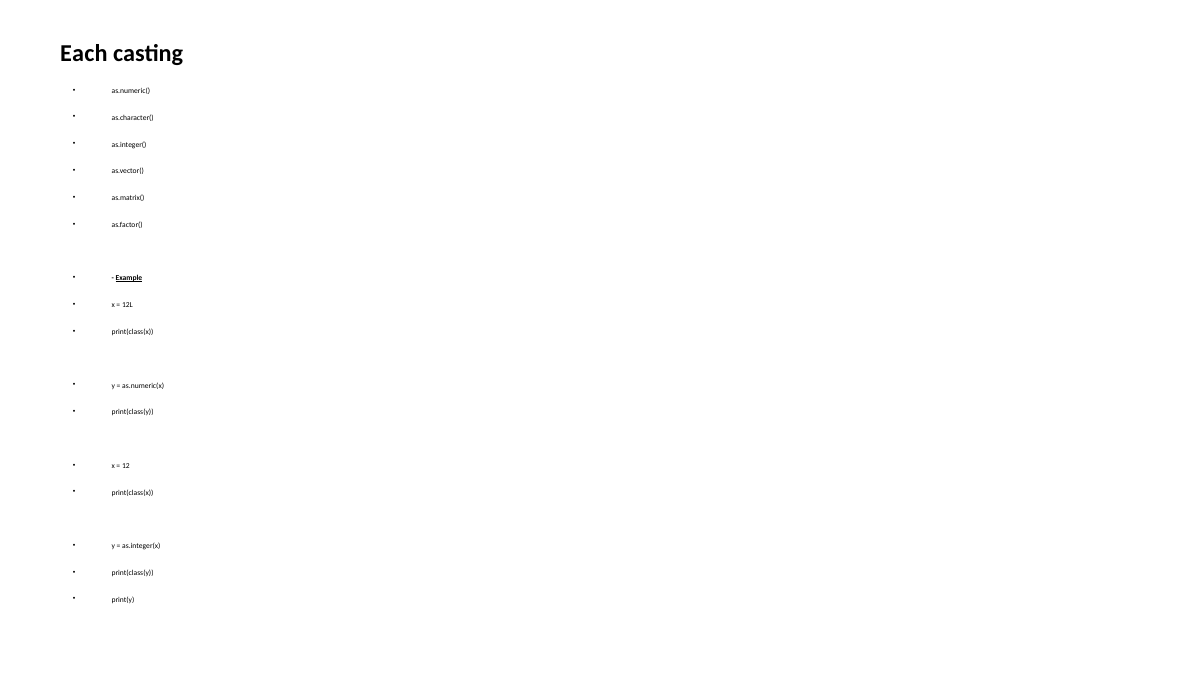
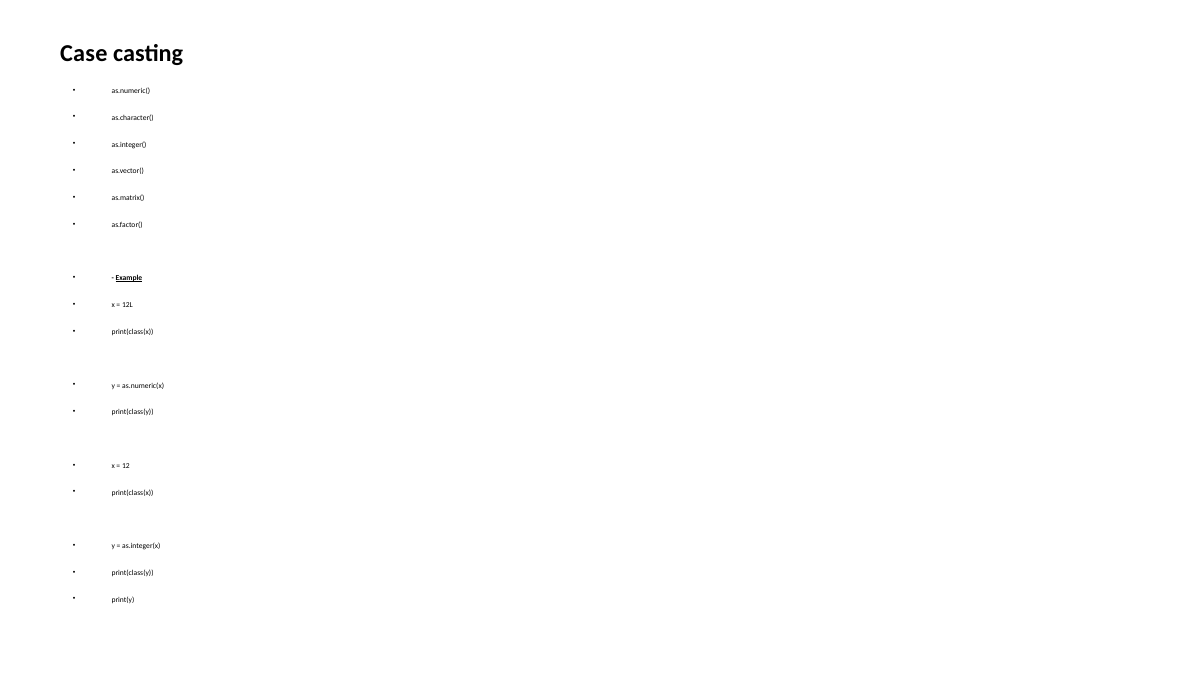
Each: Each -> Case
